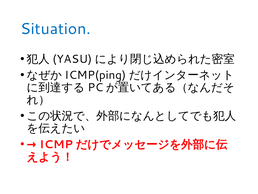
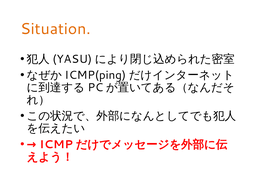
Situation colour: blue -> orange
